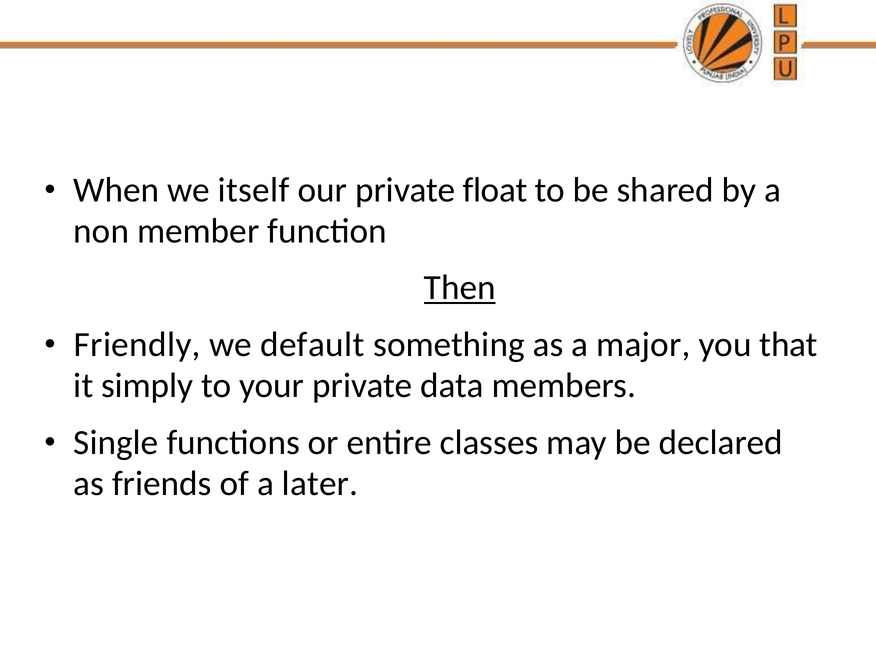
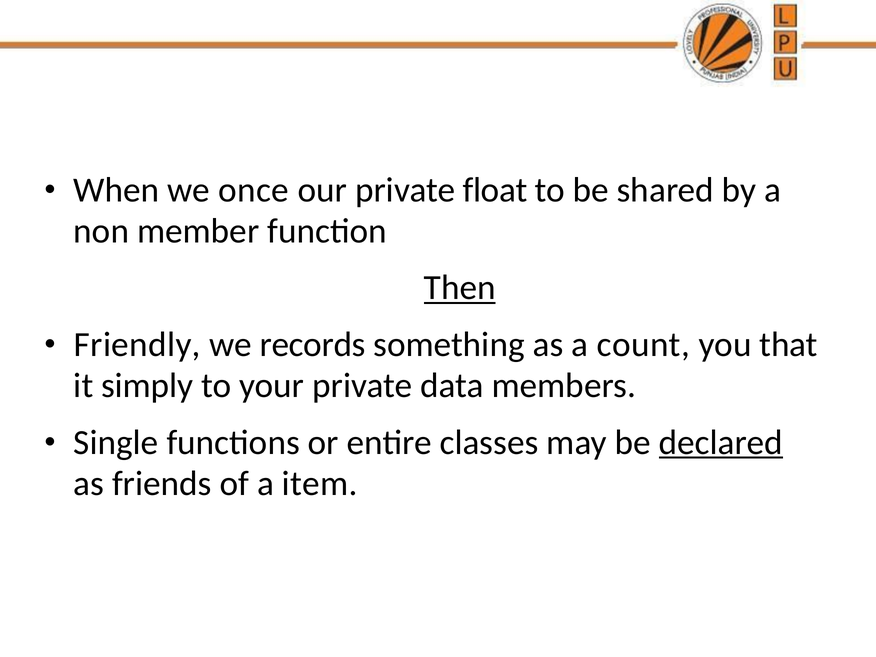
itself: itself -> once
default: default -> records
major: major -> count
declared underline: none -> present
later: later -> item
